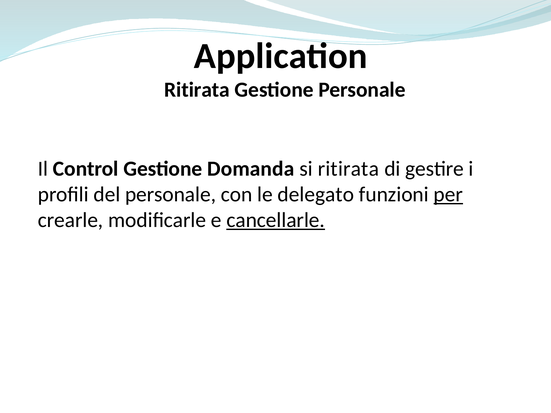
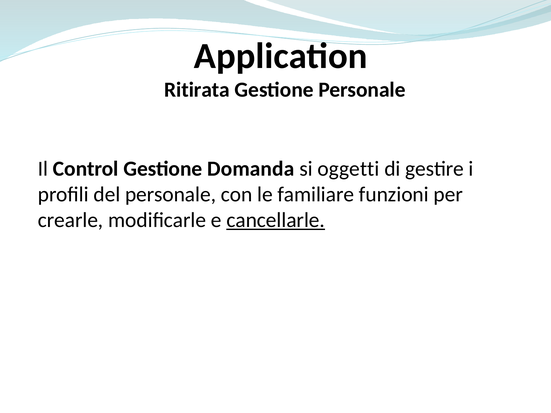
si ritirata: ritirata -> oggetti
delegato: delegato -> familiare
per underline: present -> none
